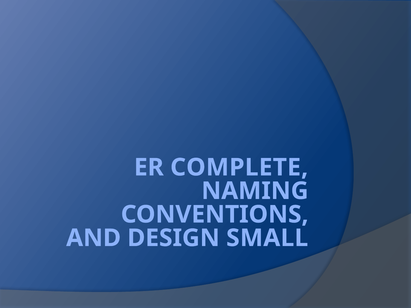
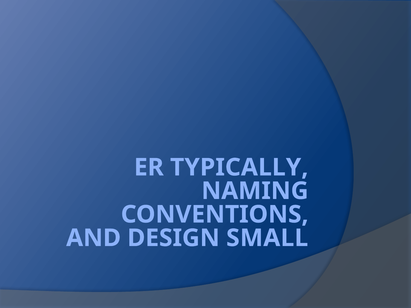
COMPLETE: COMPLETE -> TYPICALLY
